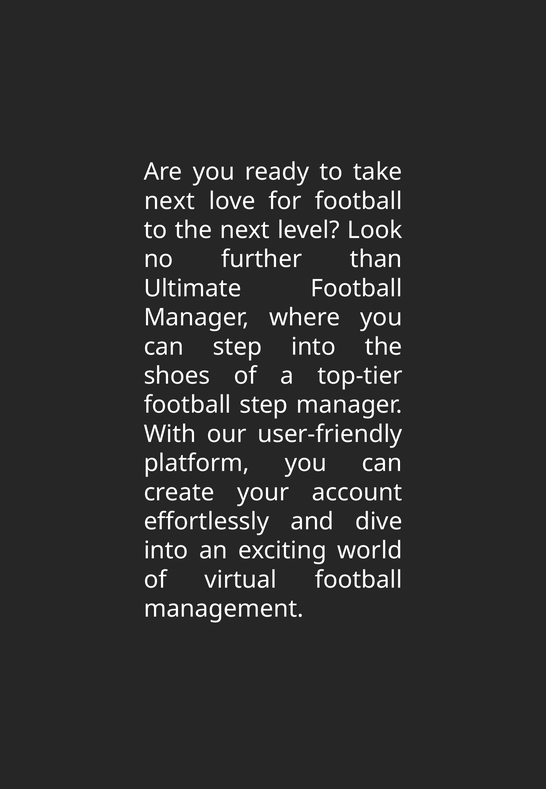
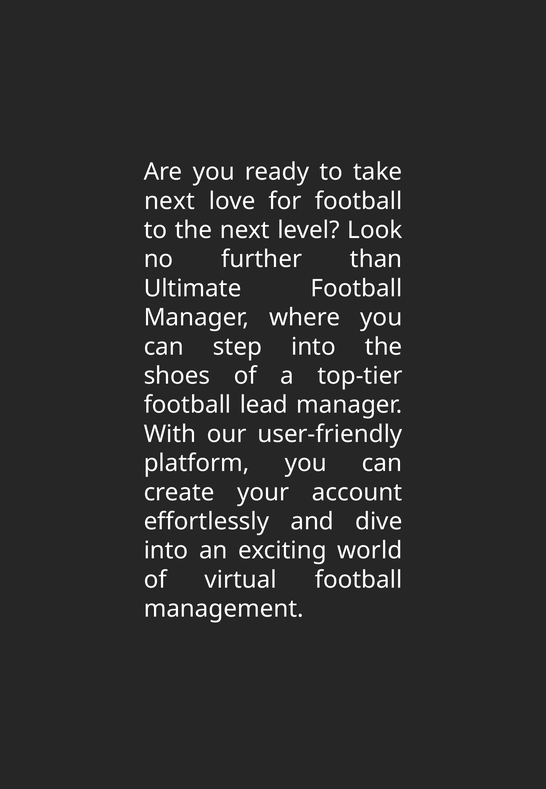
football step: step -> lead
